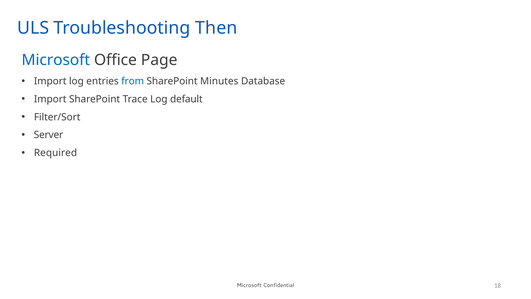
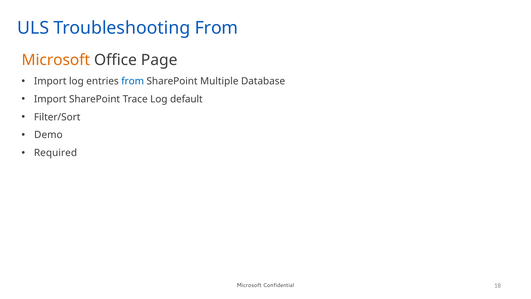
Troubleshooting Then: Then -> From
Microsoft at (56, 60) colour: blue -> orange
Minutes: Minutes -> Multiple
Server: Server -> Demo
